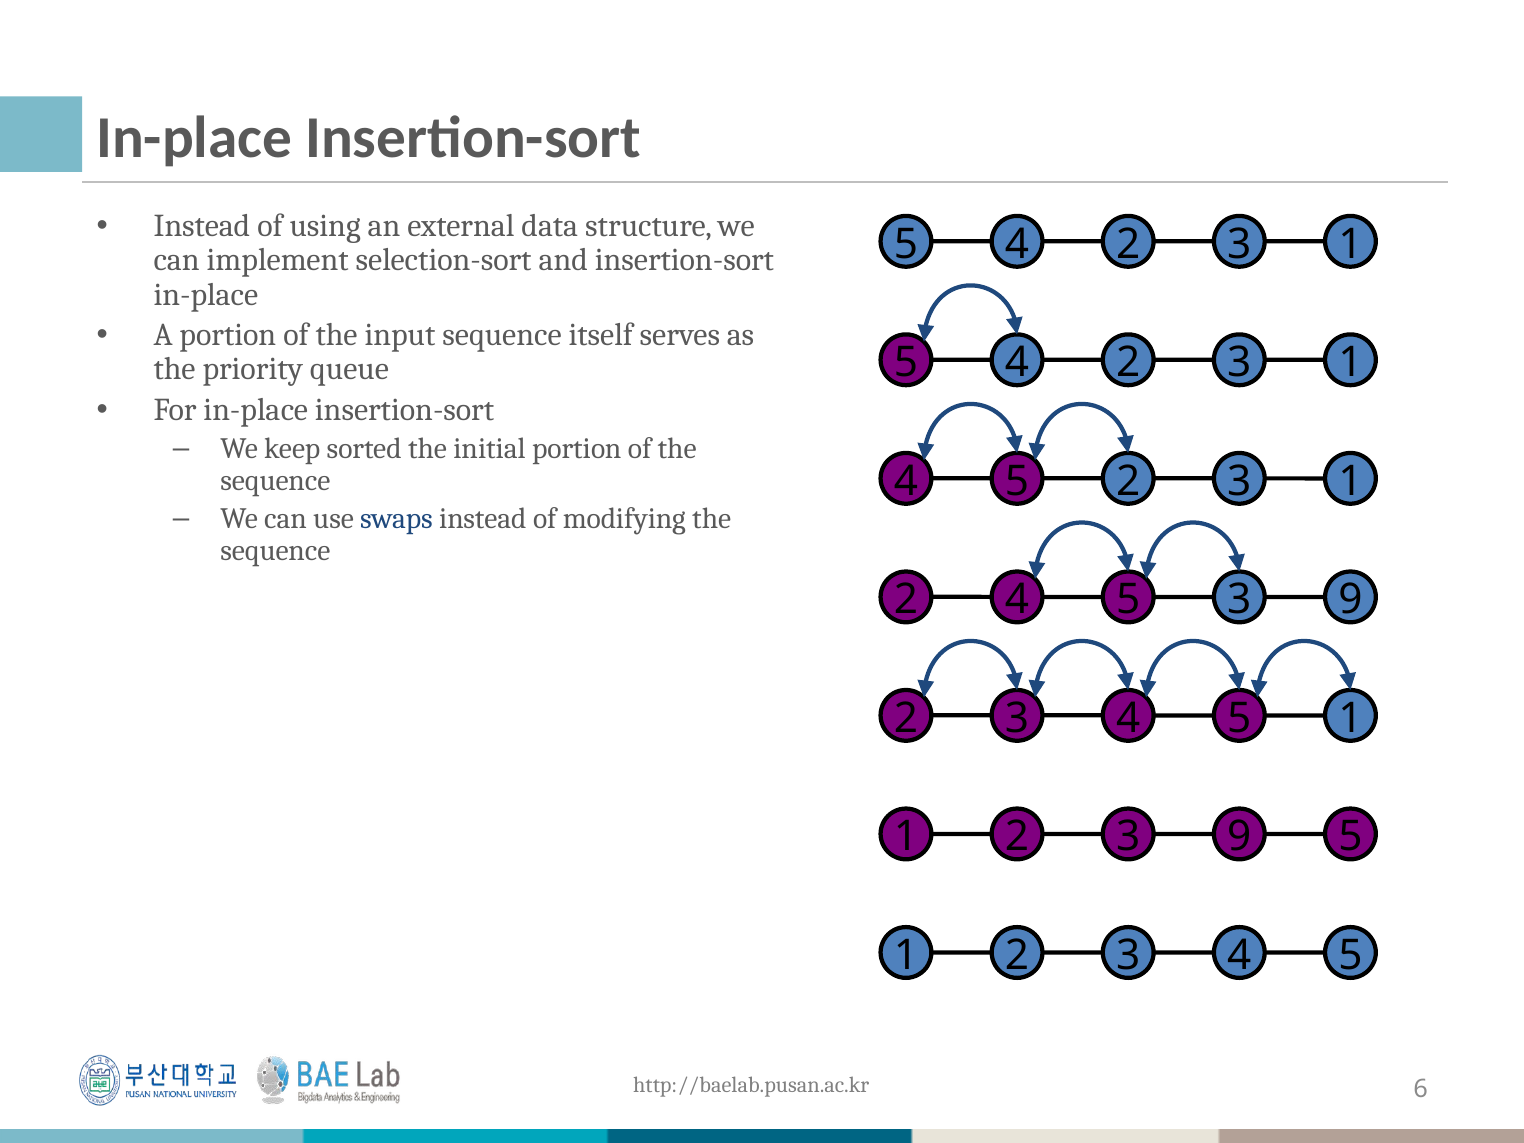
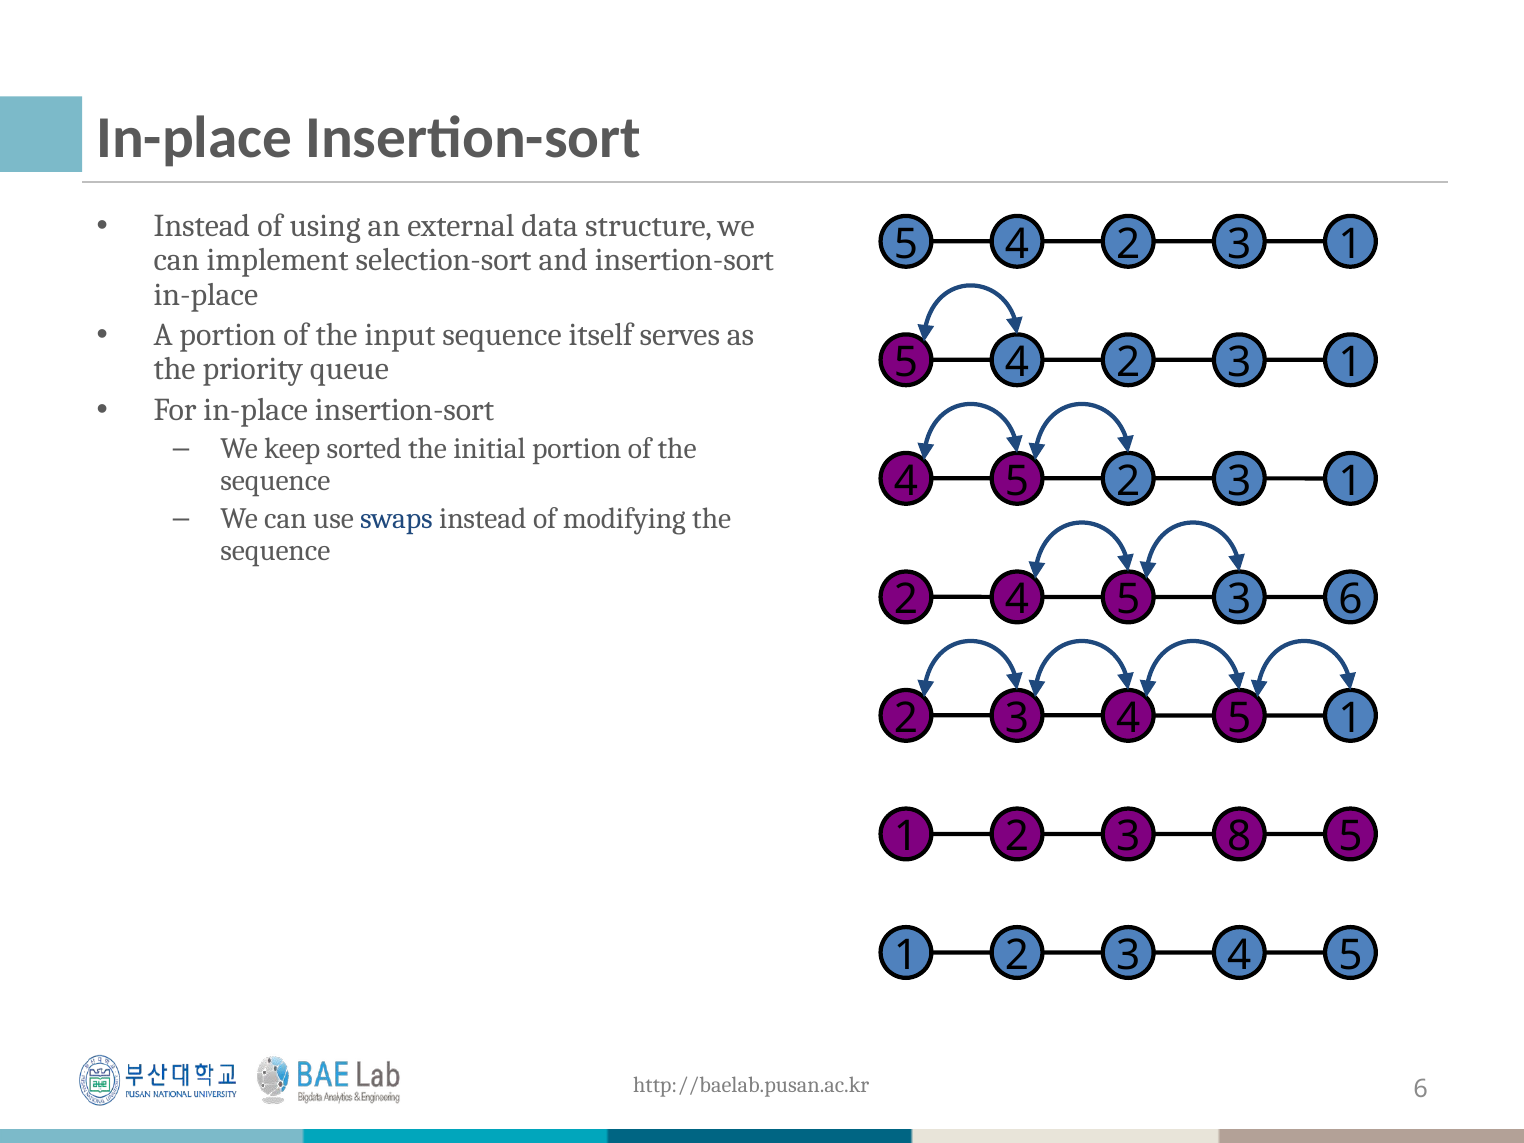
5 3 9: 9 -> 6
2 3 9: 9 -> 8
